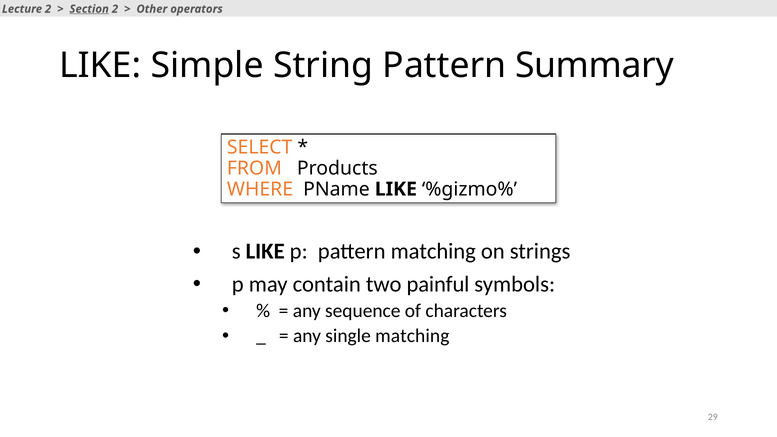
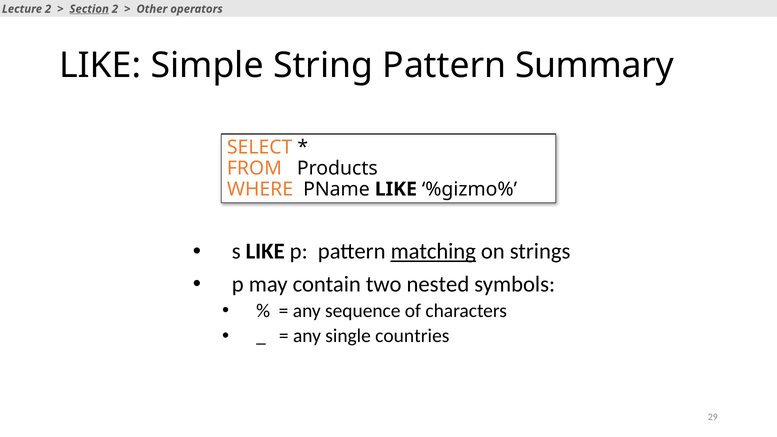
matching at (433, 252) underline: none -> present
painful: painful -> nested
single matching: matching -> countries
